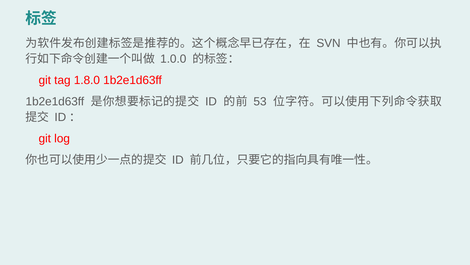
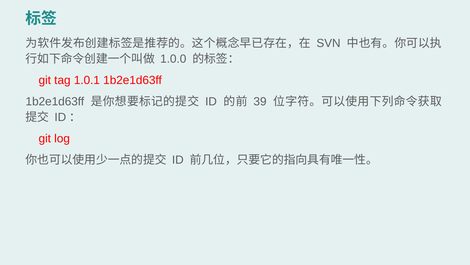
1.8.0: 1.8.0 -> 1.0.1
53: 53 -> 39
